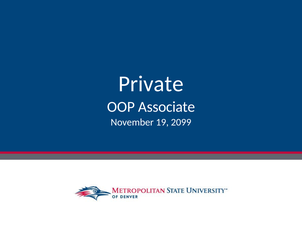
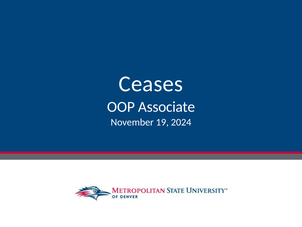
Private: Private -> Ceases
2099: 2099 -> 2024
